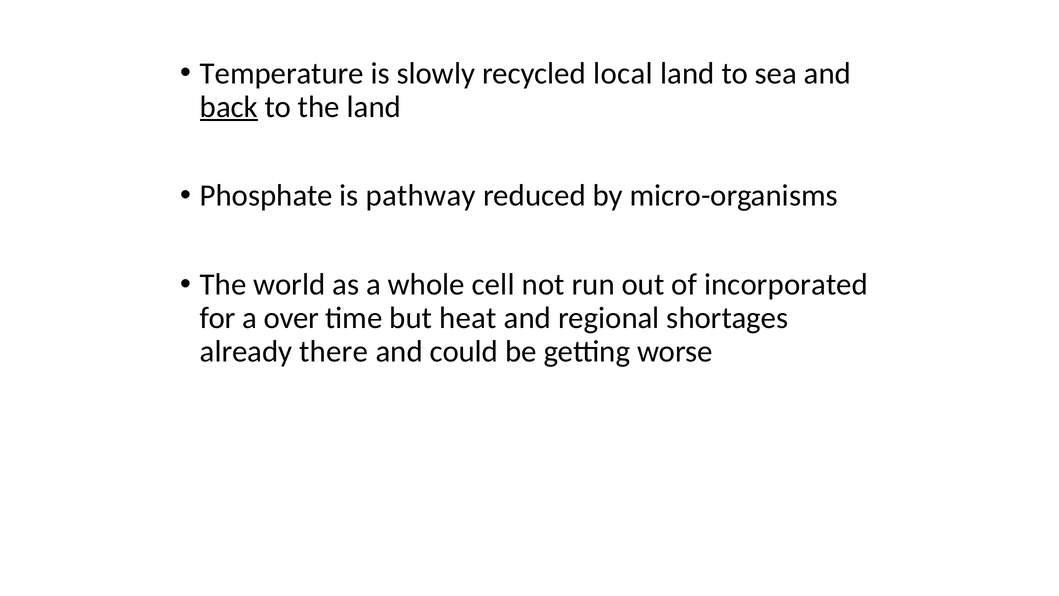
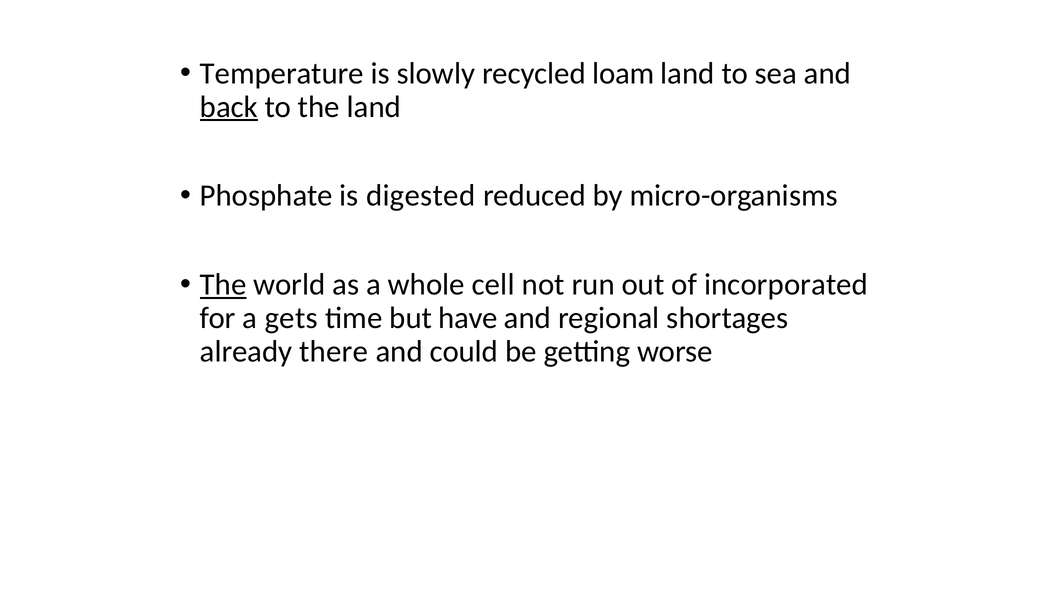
local: local -> loam
pathway: pathway -> digested
The at (223, 284) underline: none -> present
over: over -> gets
heat: heat -> have
